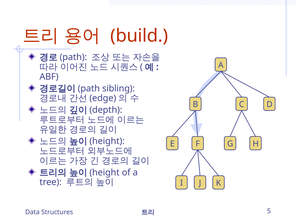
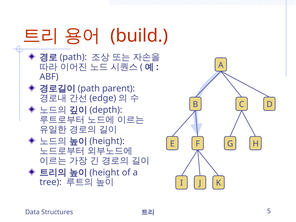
sibling: sibling -> parent
